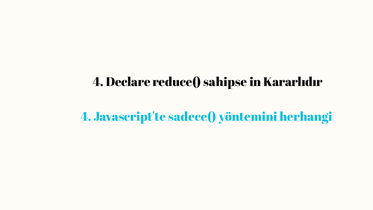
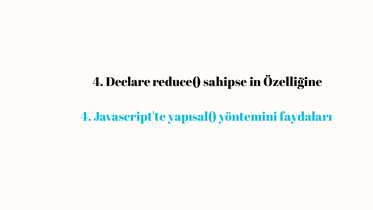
Kararlıdır: Kararlıdır -> Özelliğine
sadece(: sadece( -> yapısal(
herhangi: herhangi -> faydaları
